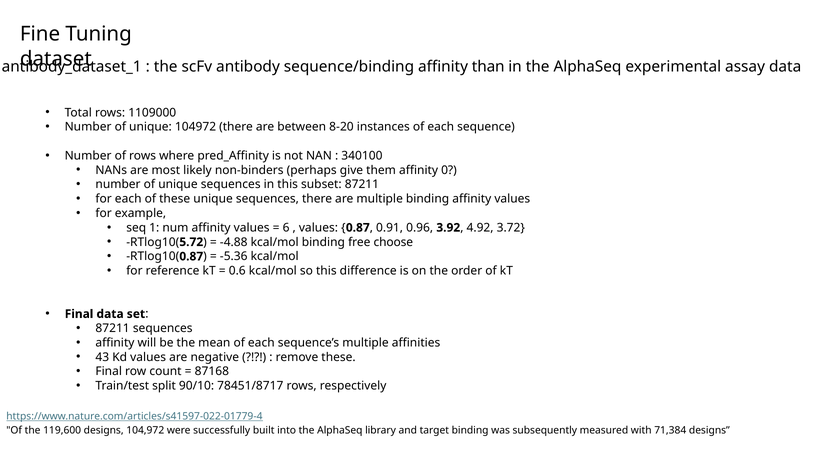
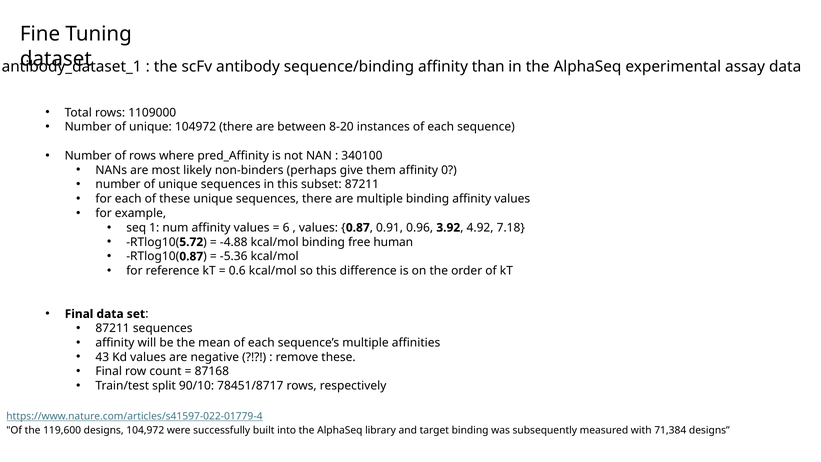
3.72: 3.72 -> 7.18
choose: choose -> human
